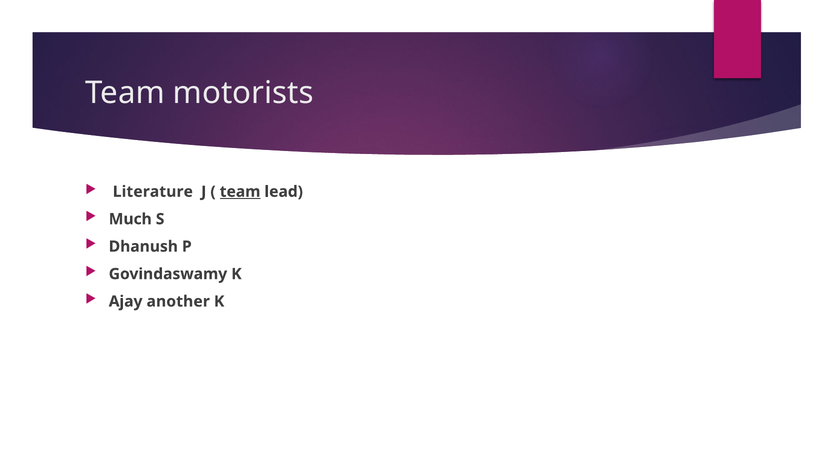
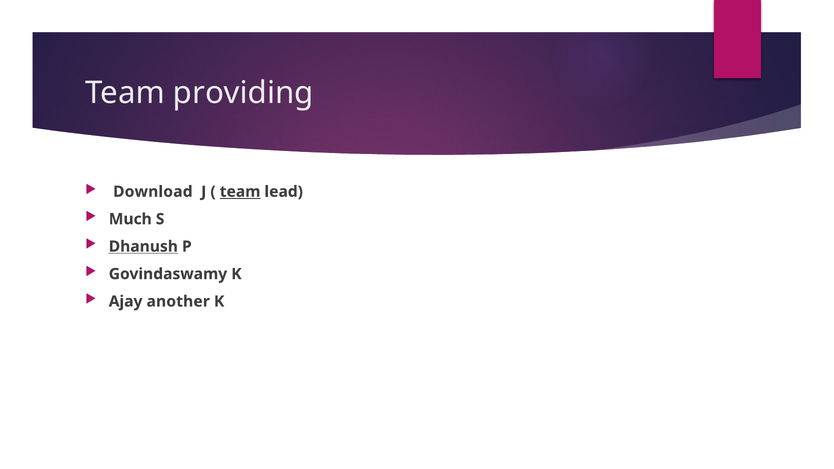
motorists: motorists -> providing
Literature: Literature -> Download
Dhanush underline: none -> present
